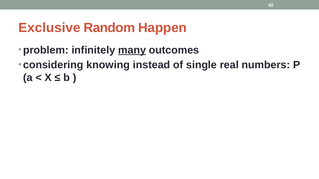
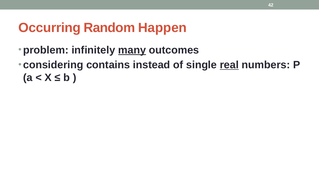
Exclusive: Exclusive -> Occurring
knowing: knowing -> contains
real underline: none -> present
